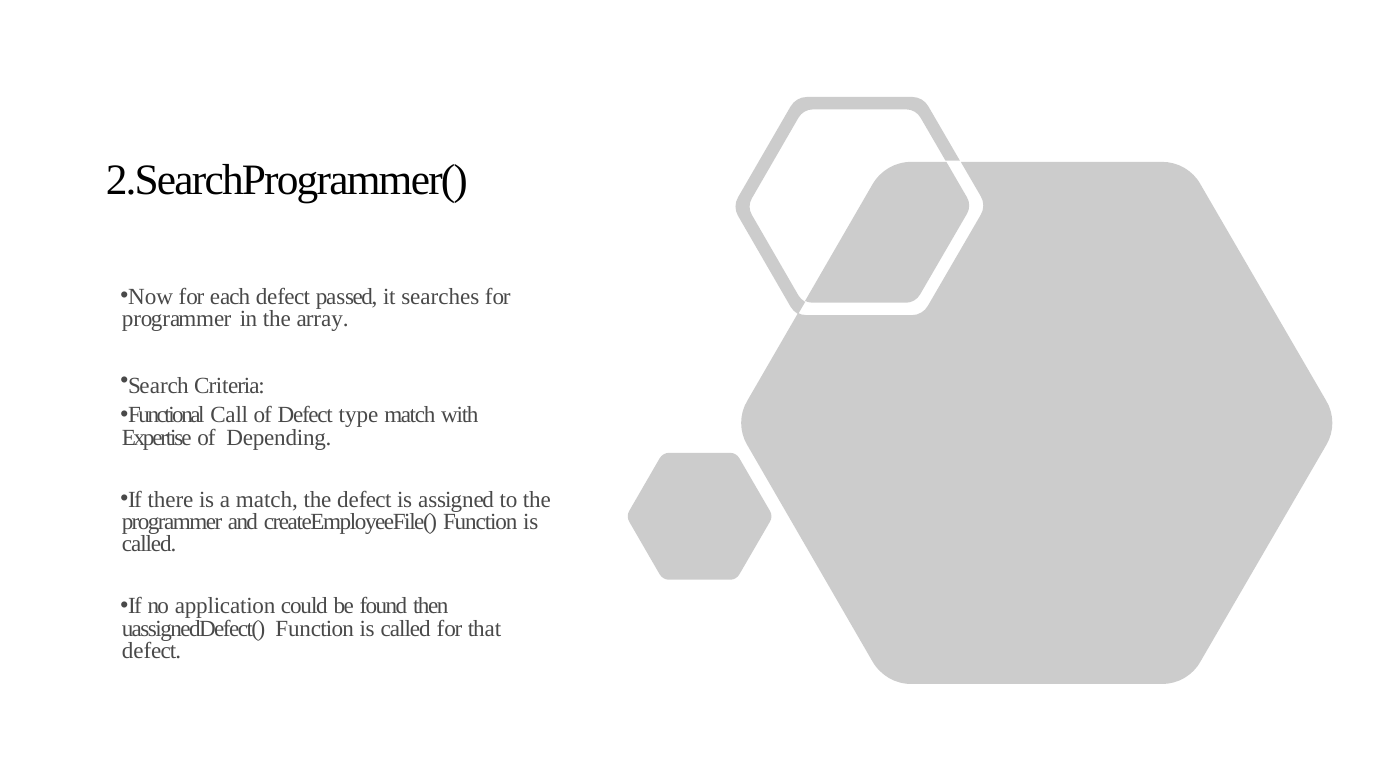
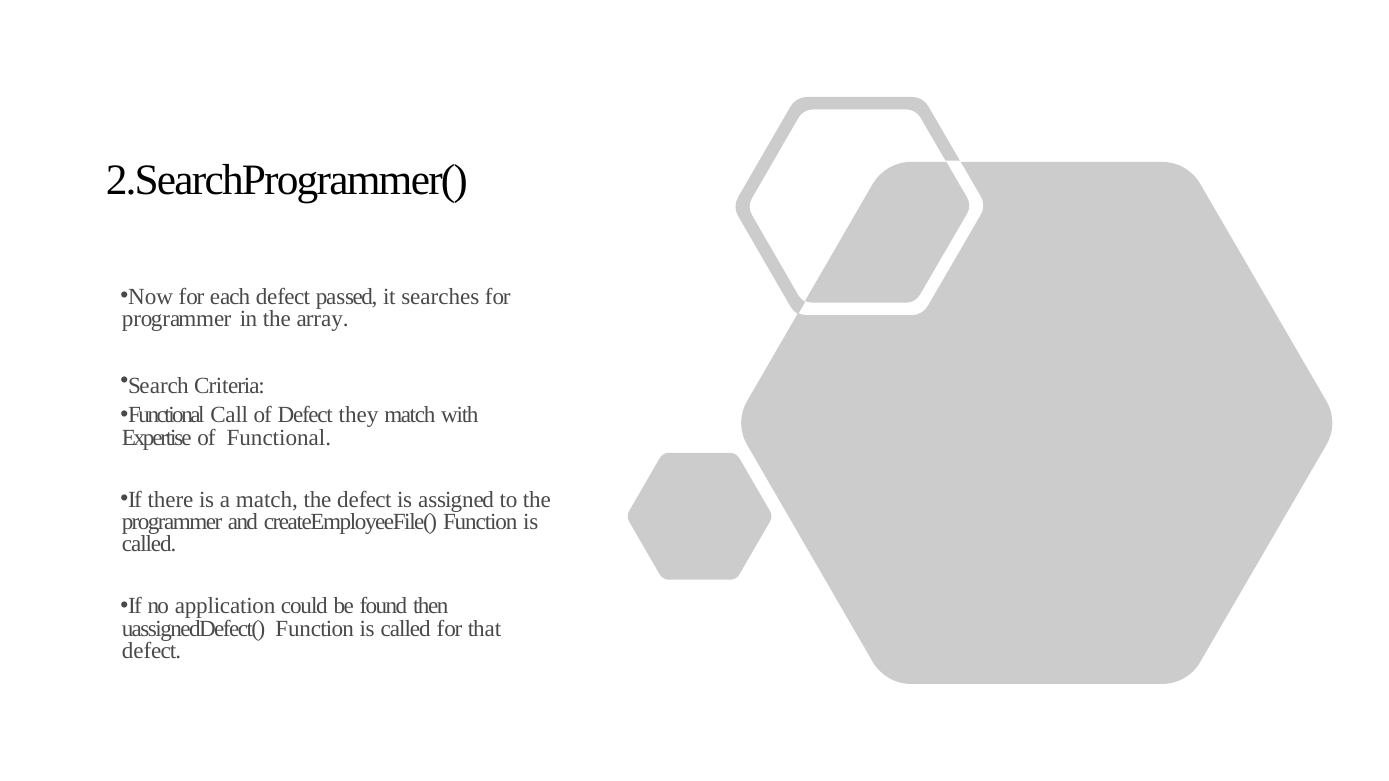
type: type -> they
of Depending: Depending -> Functional
